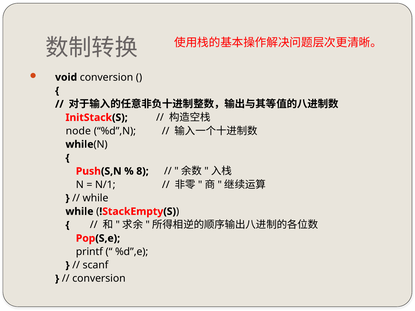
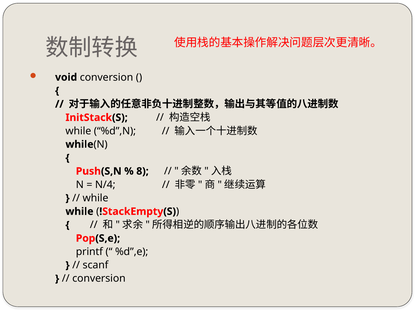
node at (78, 131): node -> while
N/1: N/1 -> N/4
